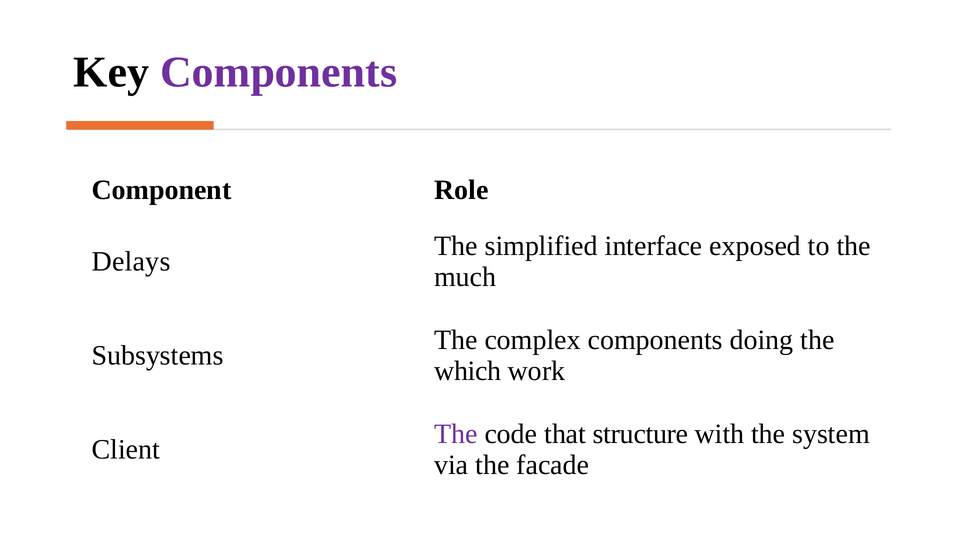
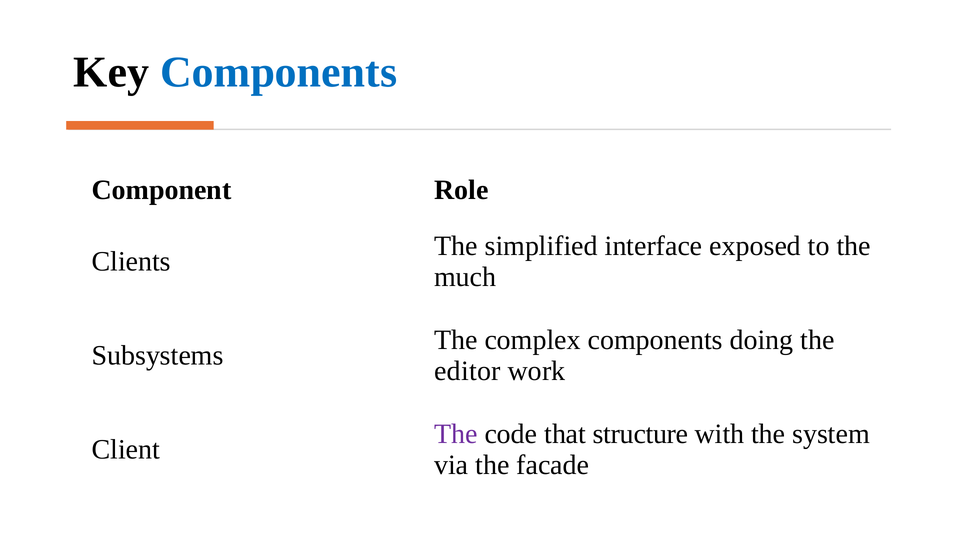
Components at (279, 72) colour: purple -> blue
Delays: Delays -> Clients
which: which -> editor
